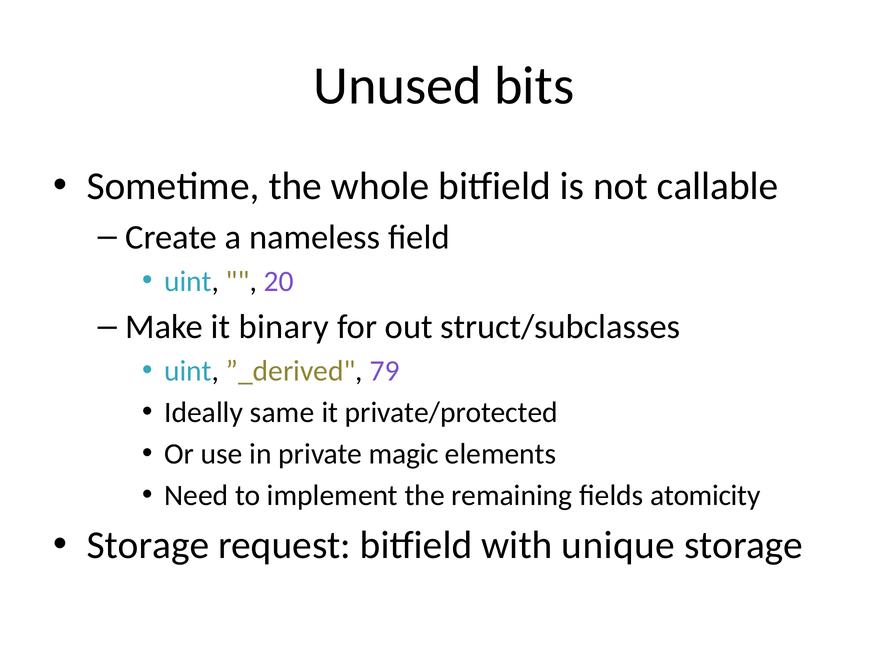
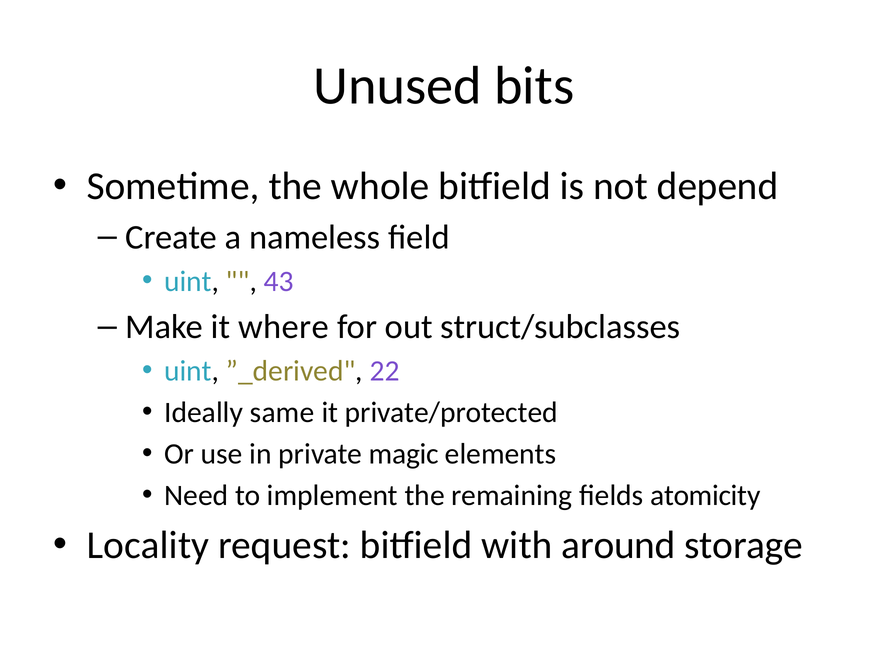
callable: callable -> depend
20: 20 -> 43
binary: binary -> where
79: 79 -> 22
Storage at (148, 545): Storage -> Locality
unique: unique -> around
